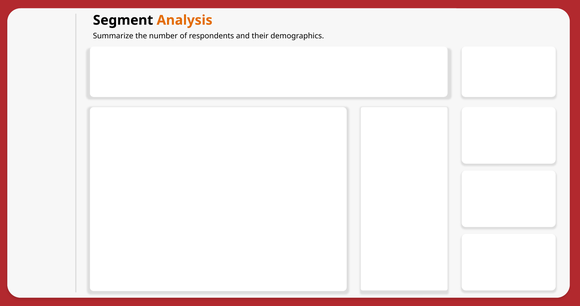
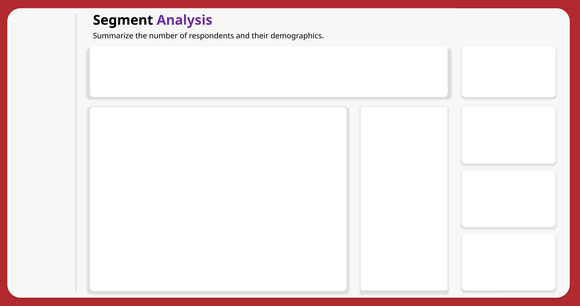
Analysis colour: orange -> purple
